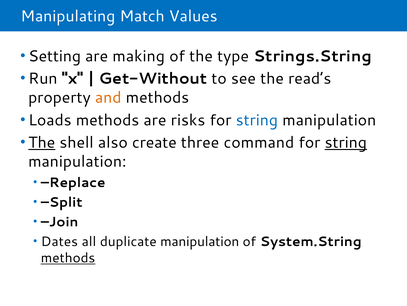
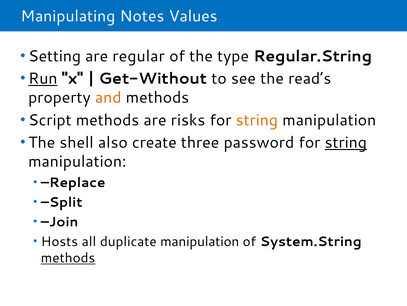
Match: Match -> Notes
making: making -> regular
Strings.String: Strings.String -> Regular.String
Run underline: none -> present
Loads: Loads -> Script
string at (257, 120) colour: blue -> orange
The at (42, 142) underline: present -> none
command: command -> password
Dates: Dates -> Hosts
